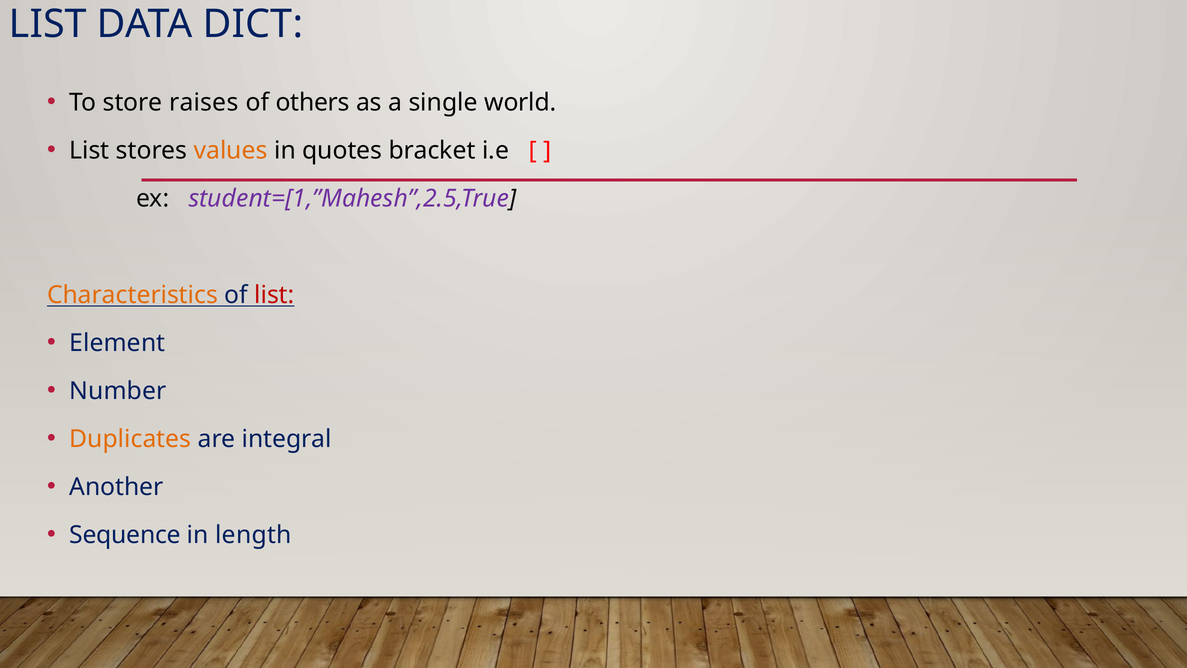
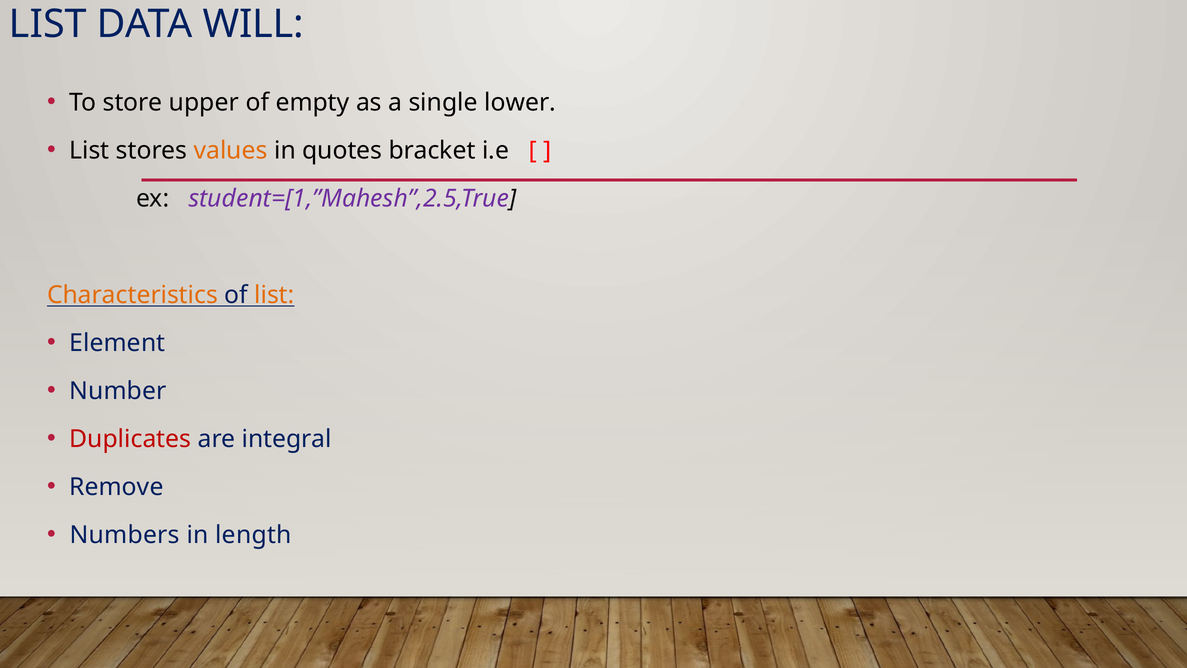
DICT: DICT -> WILL
raises: raises -> upper
others: others -> empty
world: world -> lower
list at (274, 295) colour: red -> orange
Duplicates colour: orange -> red
Another: Another -> Remove
Sequence: Sequence -> Numbers
